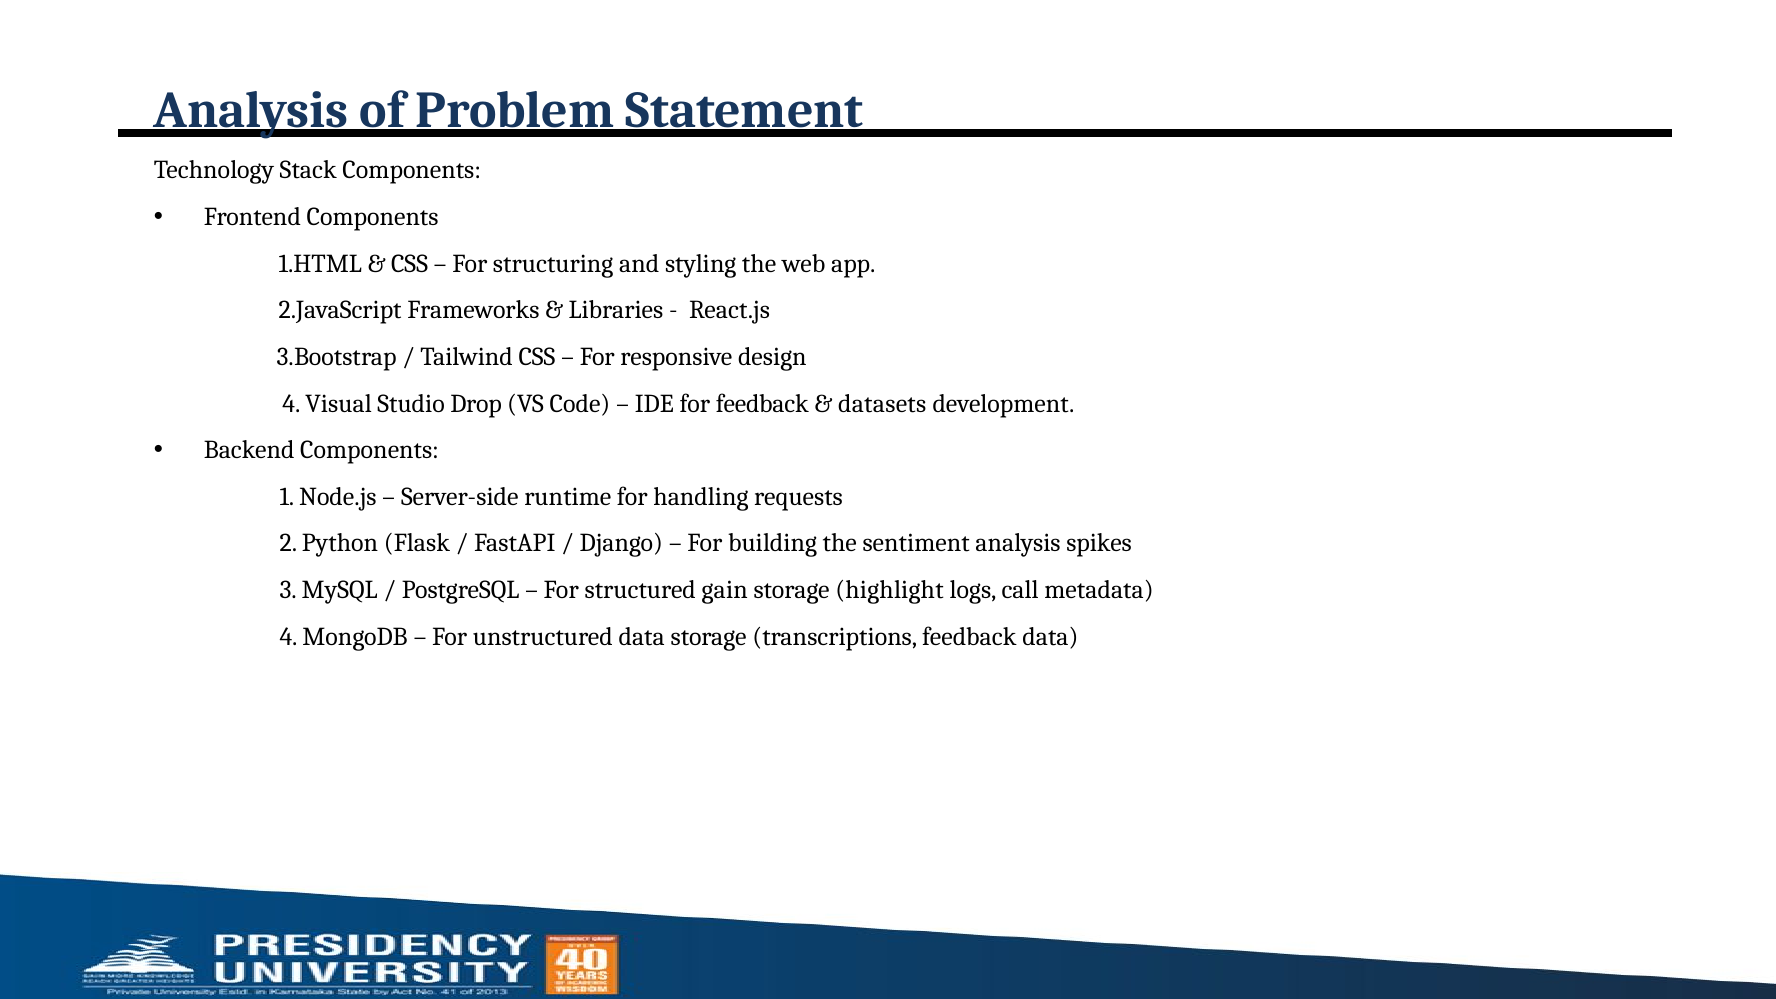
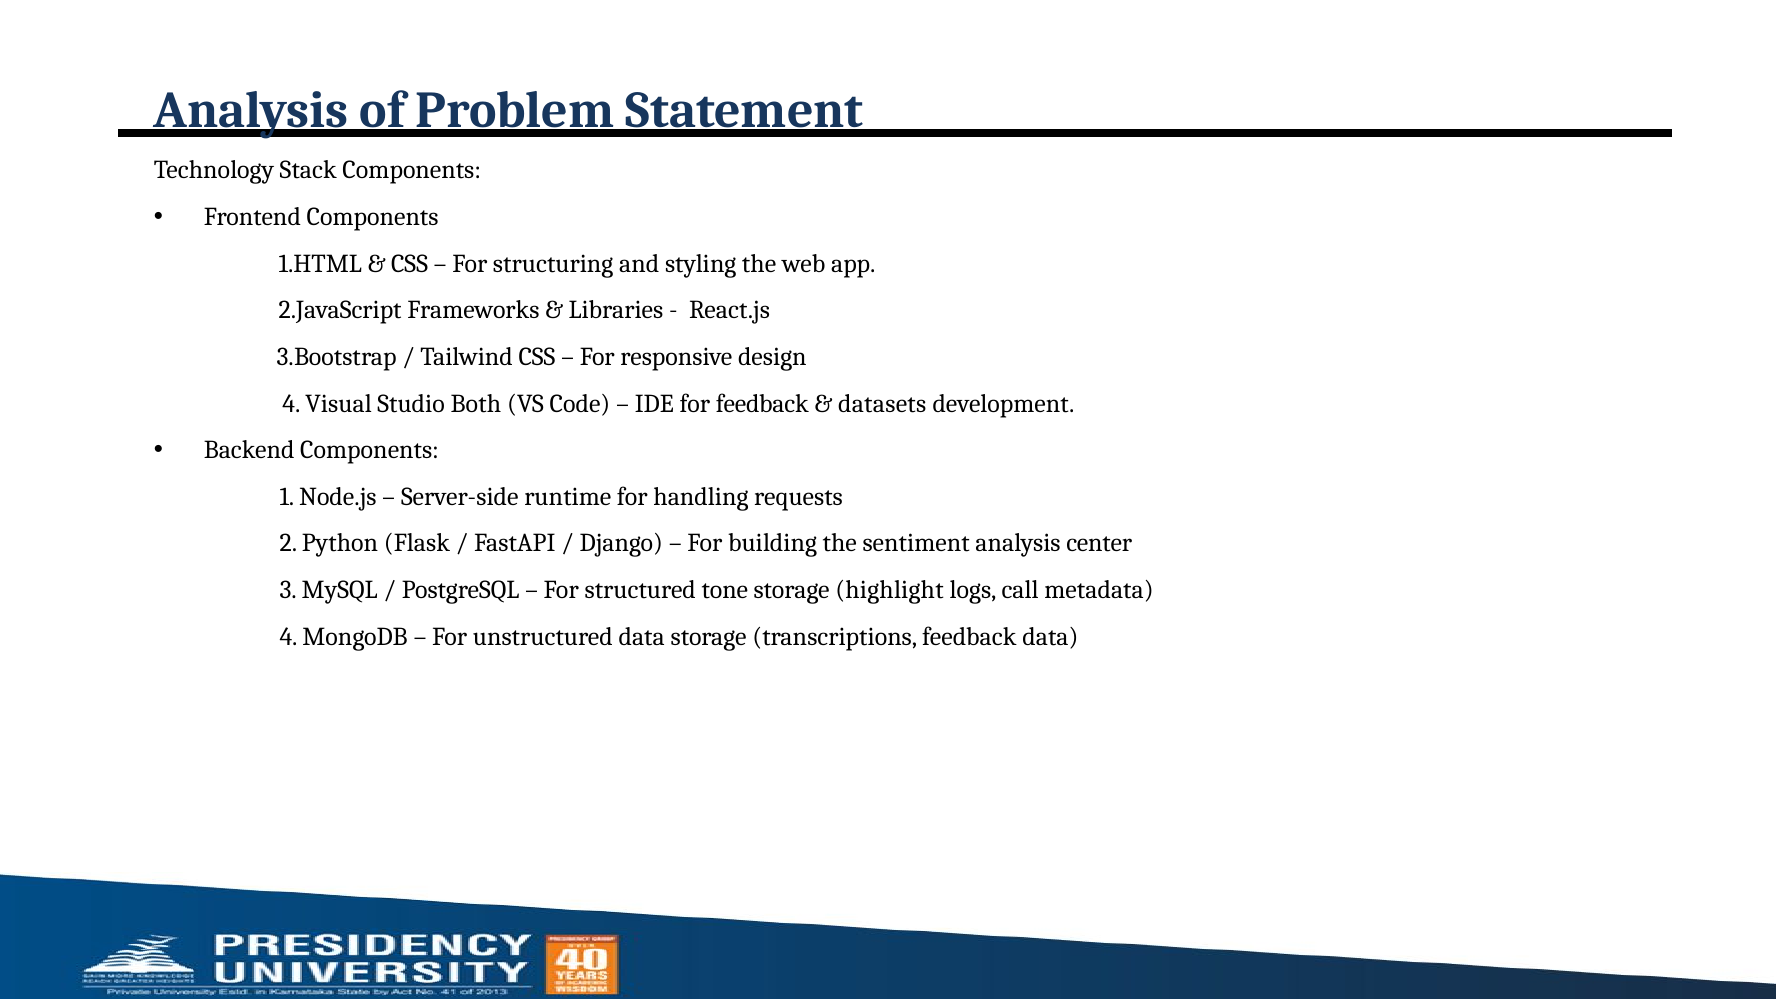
Drop: Drop -> Both
spikes: spikes -> center
gain: gain -> tone
